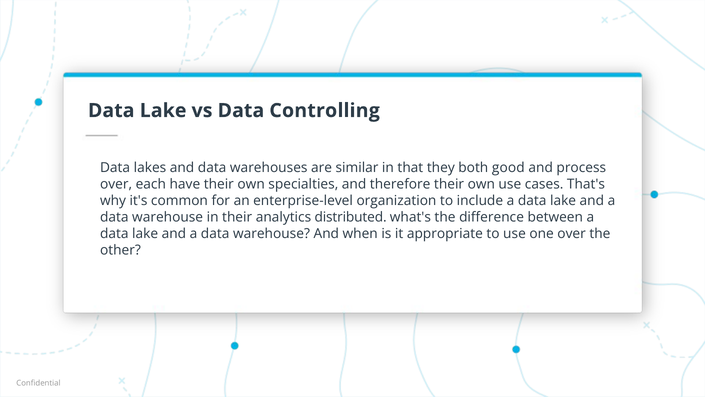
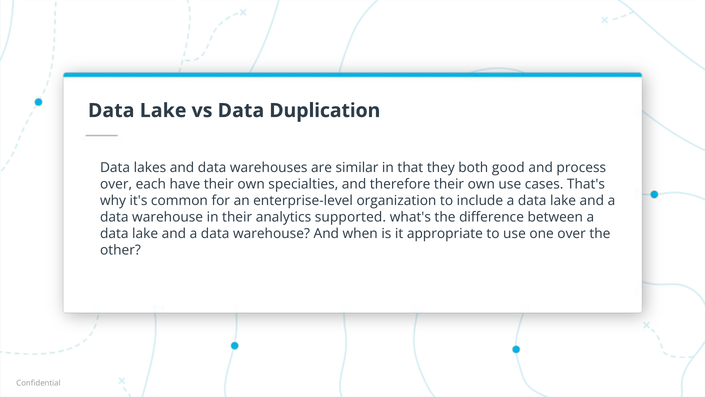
Controlling: Controlling -> Duplication
distributed: distributed -> supported
